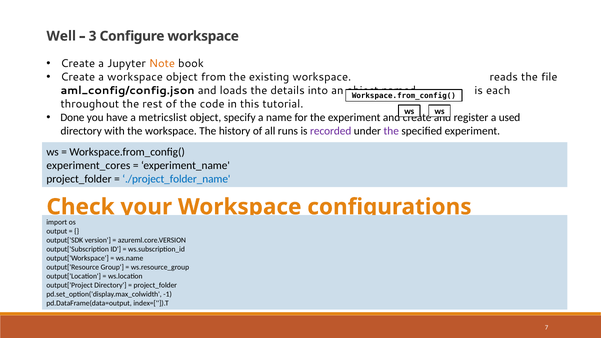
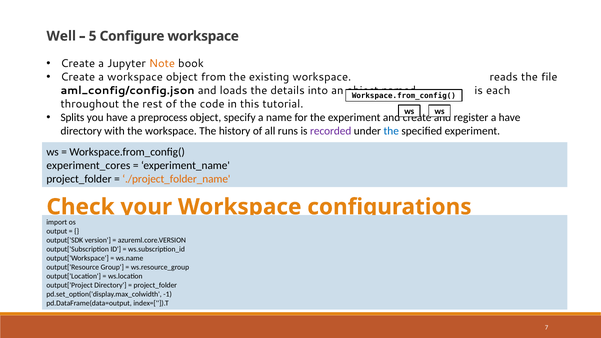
3: 3 -> 5
Done: Done -> Splits
metricslist: metricslist -> preprocess
a used: used -> have
the at (391, 131) colour: purple -> blue
./project_folder_name colour: blue -> orange
